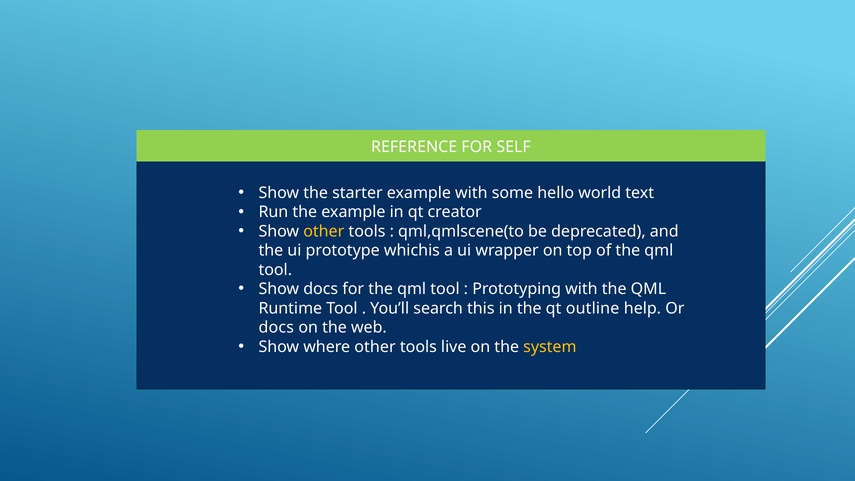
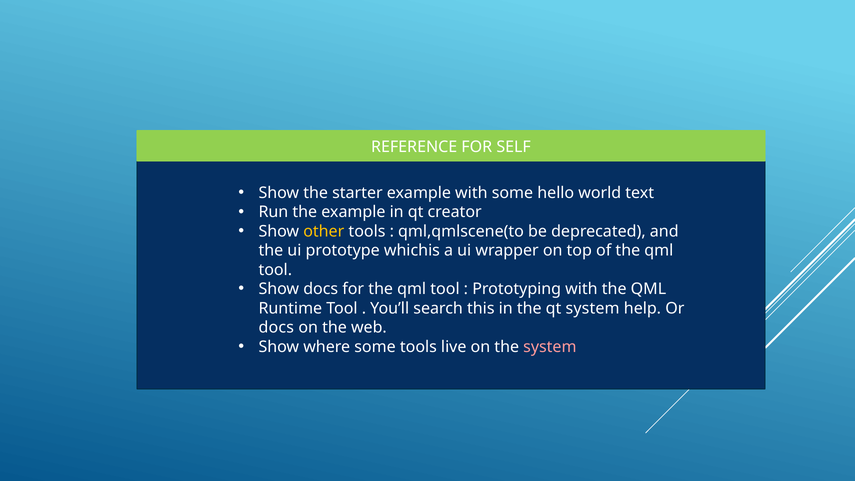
qt outline: outline -> system
where other: other -> some
system at (550, 347) colour: yellow -> pink
